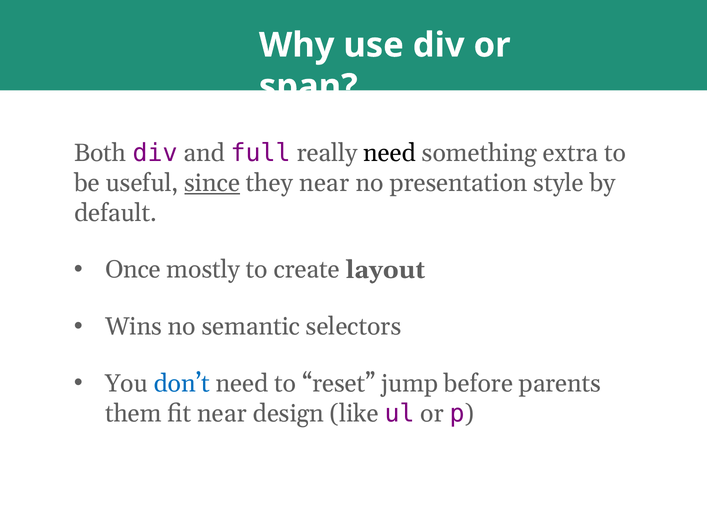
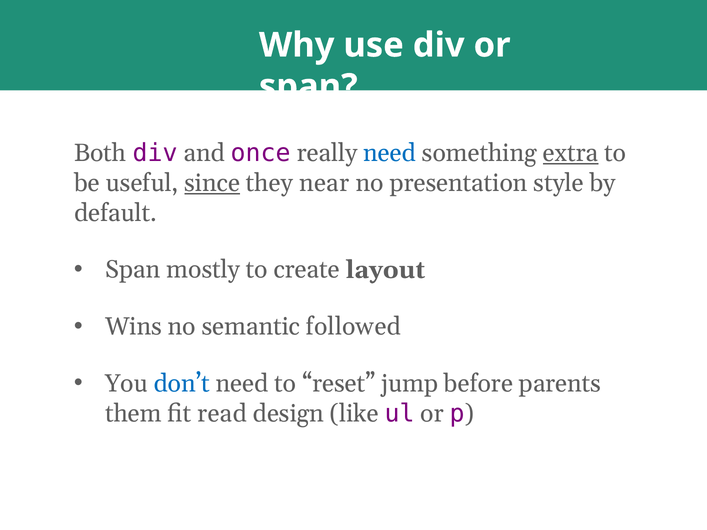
full: full -> once
need at (390, 153) colour: black -> blue
extra underline: none -> present
Once at (133, 270): Once -> Span
selectors: selectors -> followed
fit near: near -> read
